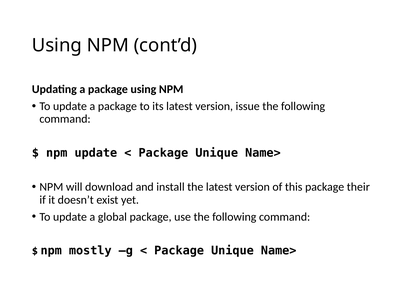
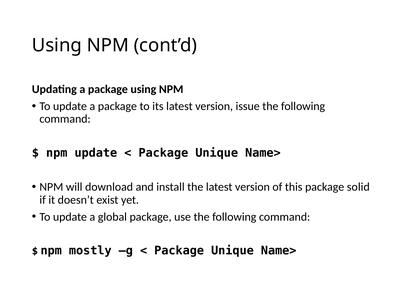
their: their -> solid
